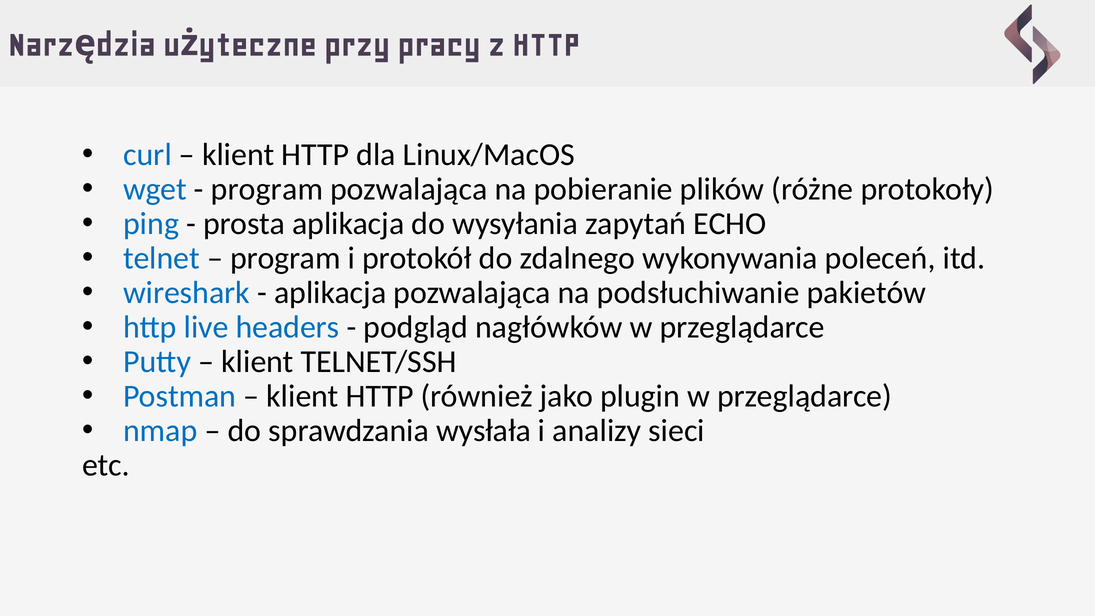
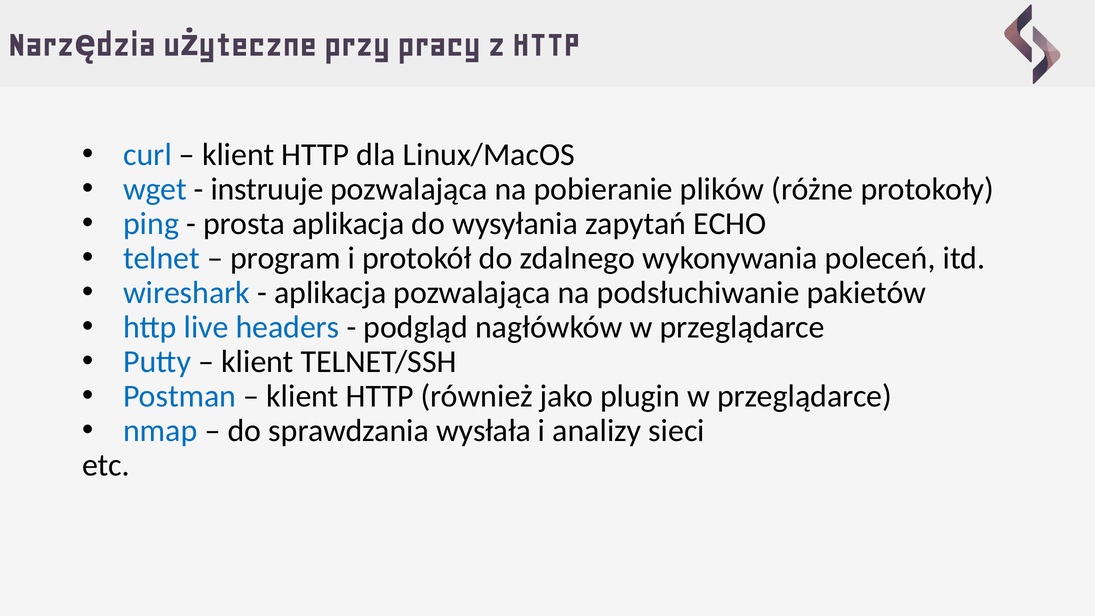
program at (267, 189): program -> instruuje
